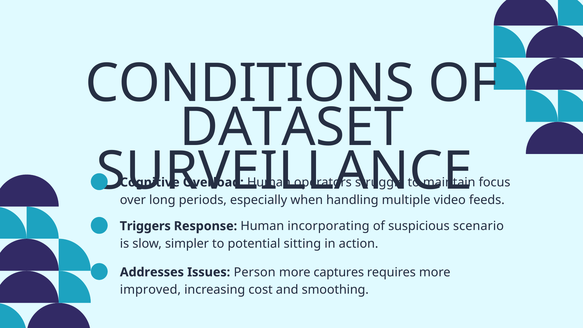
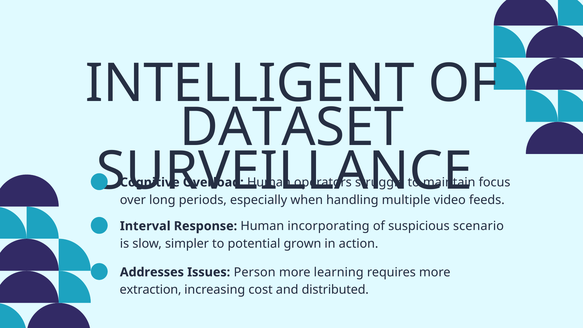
CONDITIONS: CONDITIONS -> INTELLIGENT
Triggers: Triggers -> Interval
sitting: sitting -> grown
captures: captures -> learning
improved: improved -> extraction
smoothing: smoothing -> distributed
